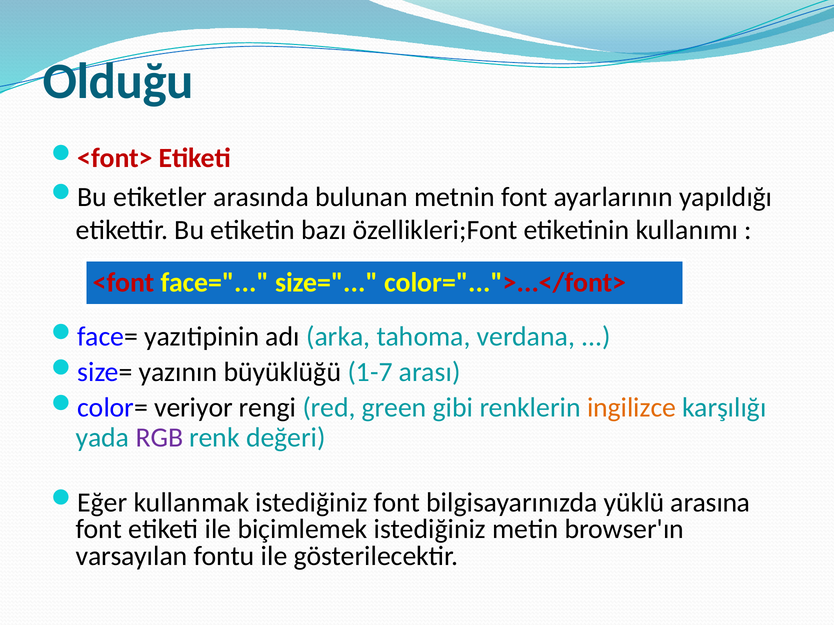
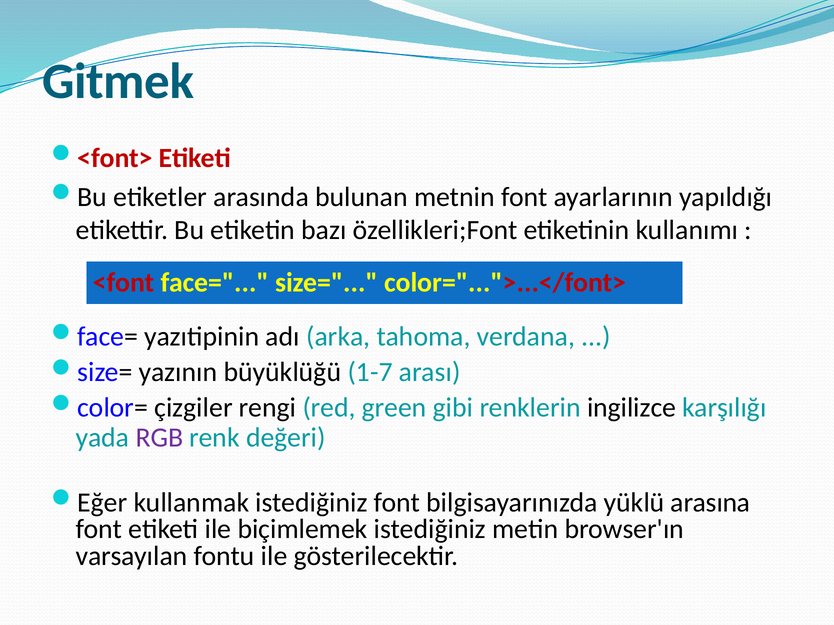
Olduğu: Olduğu -> Gitmek
veriyor: veriyor -> çizgiler
ingilizce colour: orange -> black
